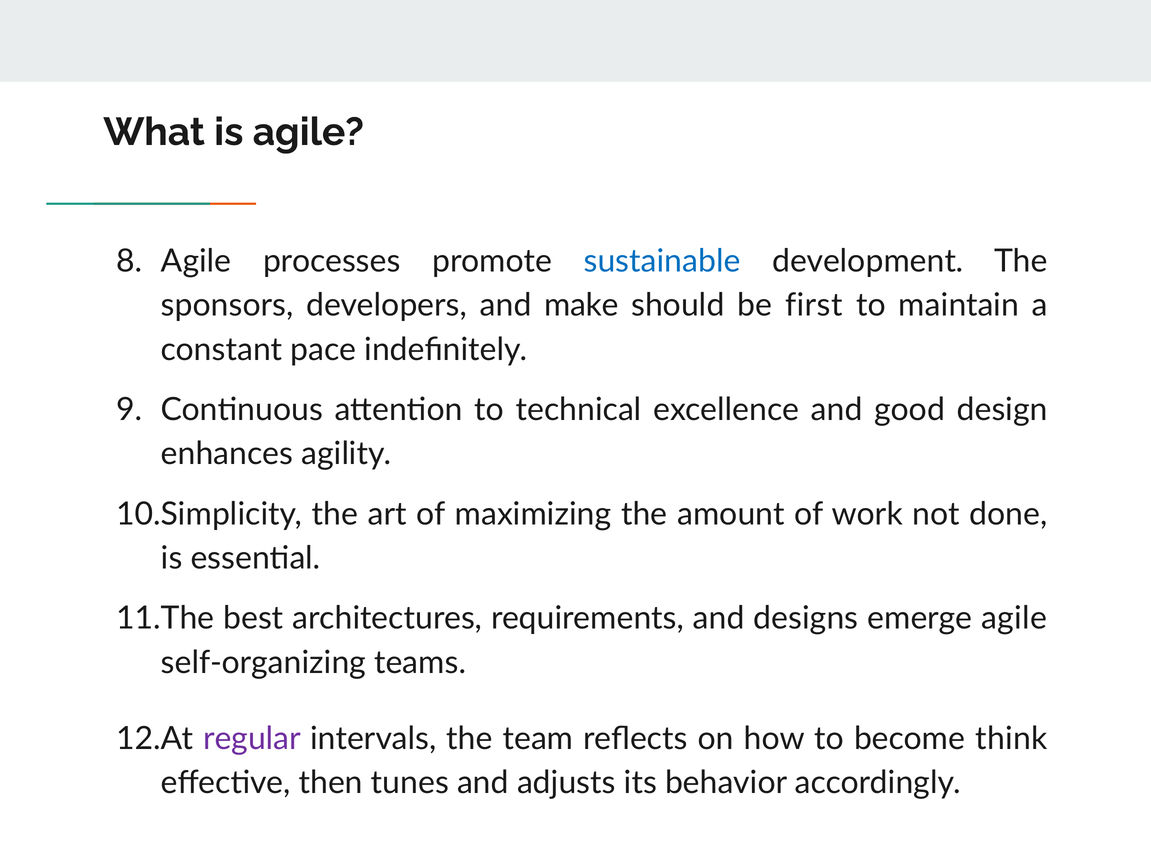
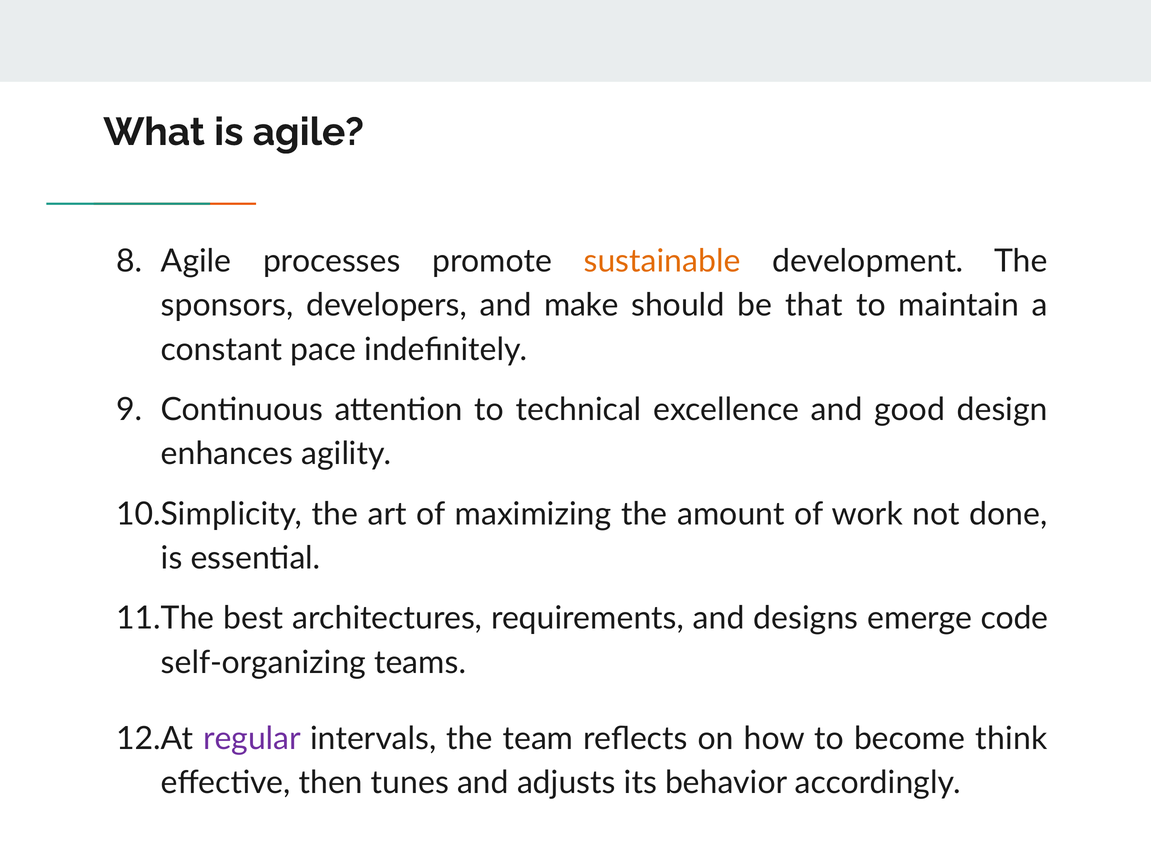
sustainable colour: blue -> orange
first: first -> that
emerge agile: agile -> code
